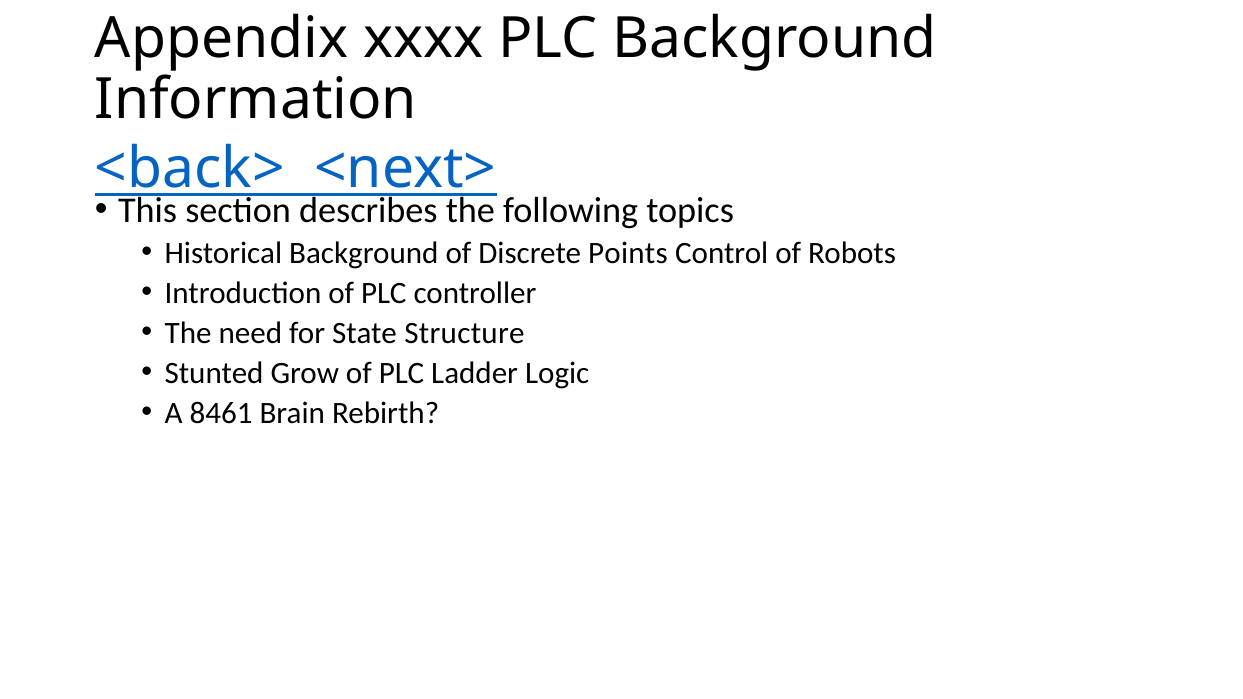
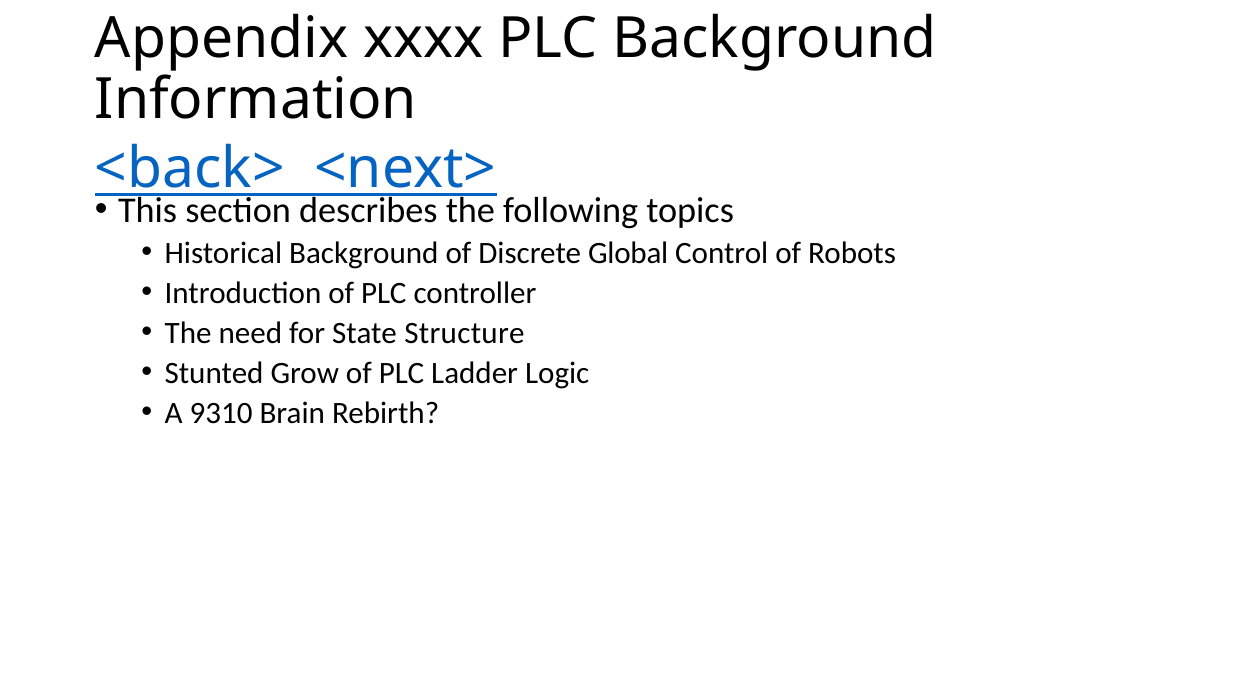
Points: Points -> Global
8461: 8461 -> 9310
